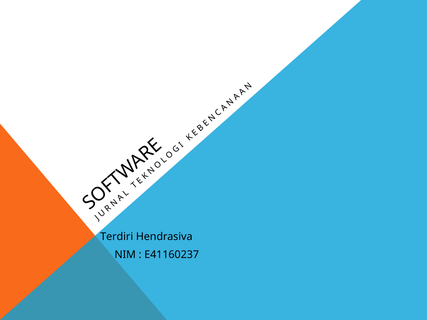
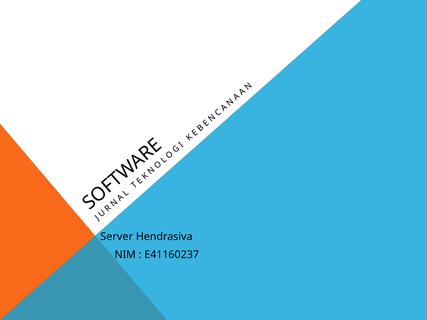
Terdiri: Terdiri -> Server
